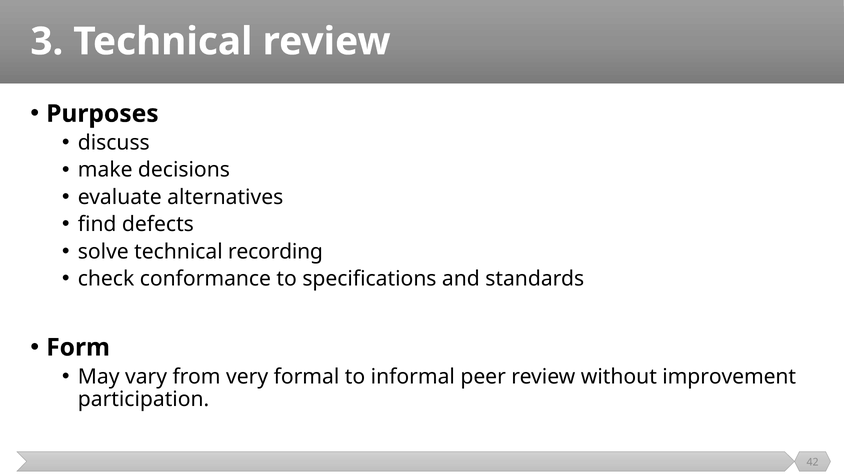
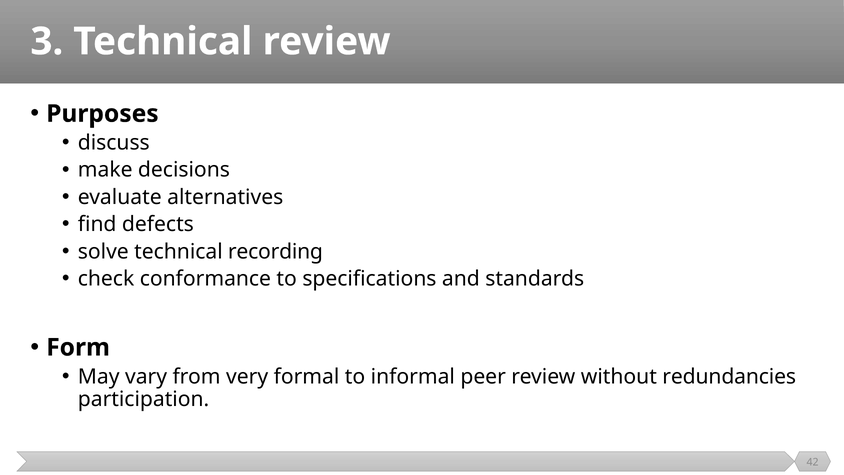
improvement: improvement -> redundancies
